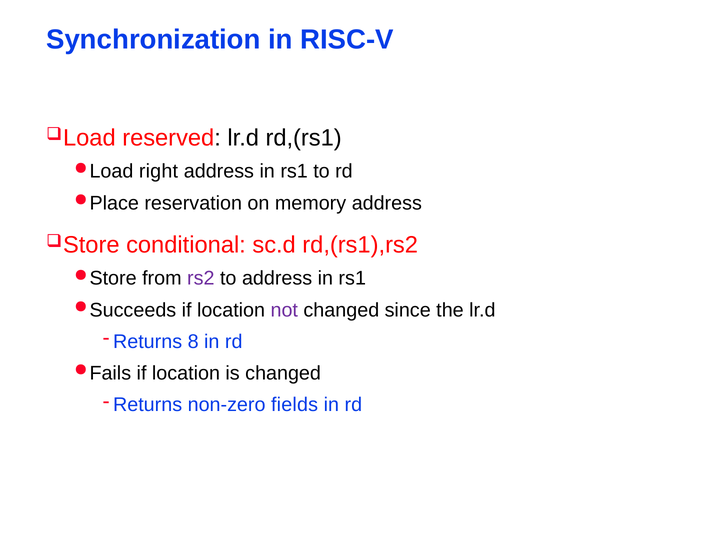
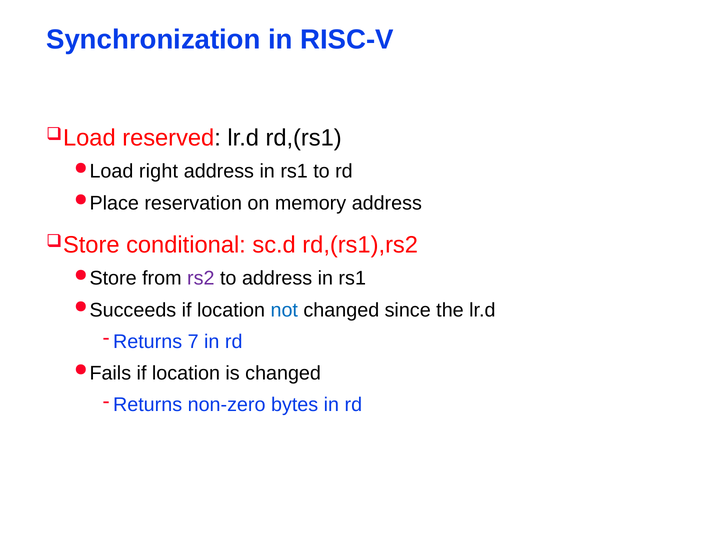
not colour: purple -> blue
8: 8 -> 7
fields: fields -> bytes
